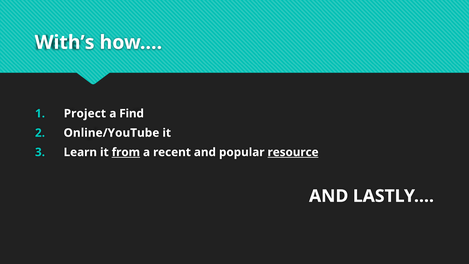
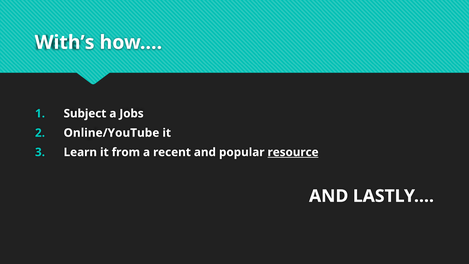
Project: Project -> Subject
Find: Find -> Jobs
from underline: present -> none
